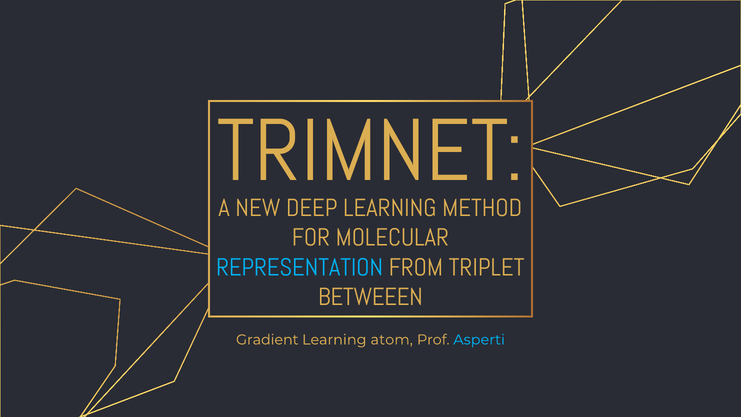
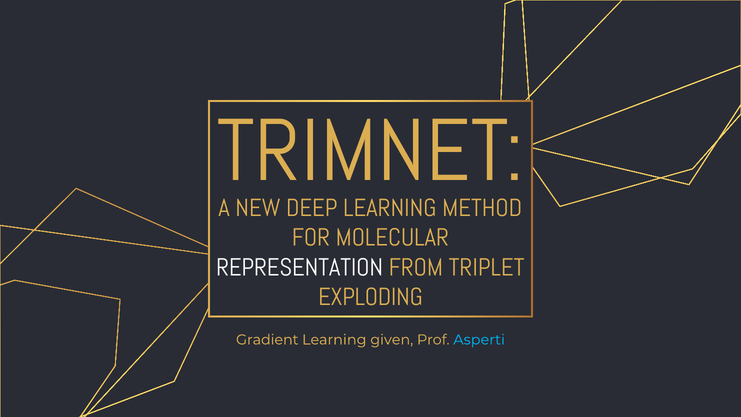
REPRESENTATION colour: light blue -> white
BETWEEEN: BETWEEEN -> EXPLODING
atom: atom -> given
